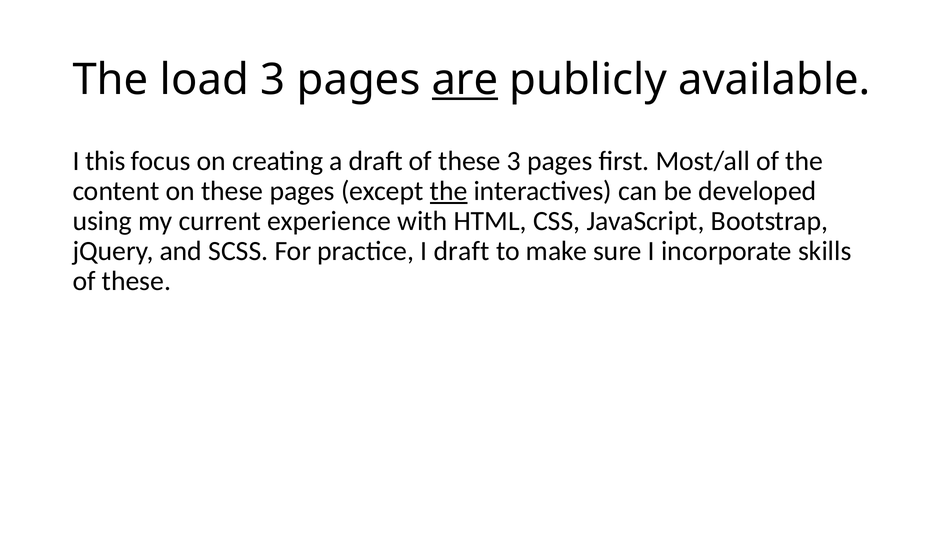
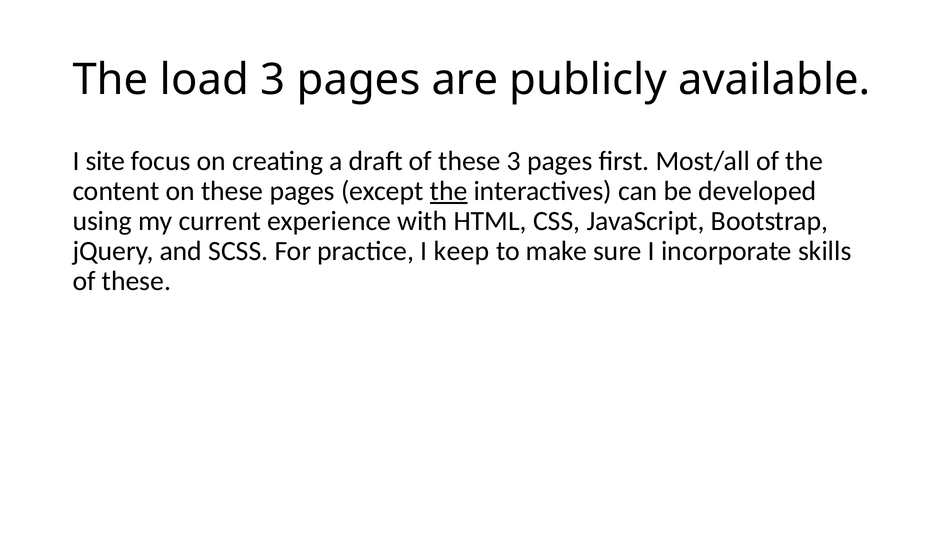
are underline: present -> none
this: this -> site
I draft: draft -> keep
